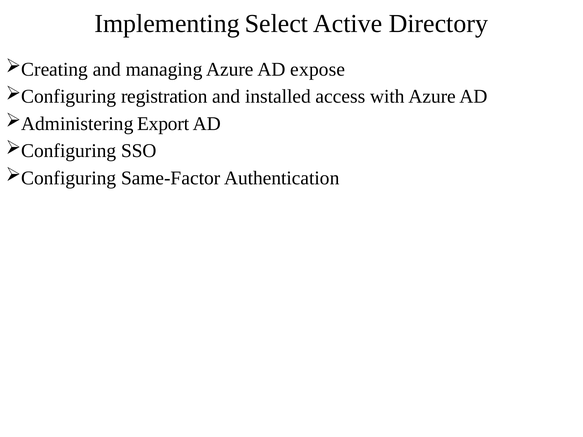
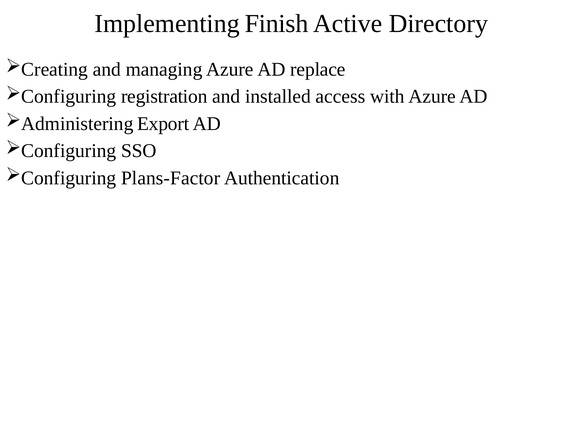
Select: Select -> Finish
expose: expose -> replace
Same-Factor: Same-Factor -> Plans-Factor
